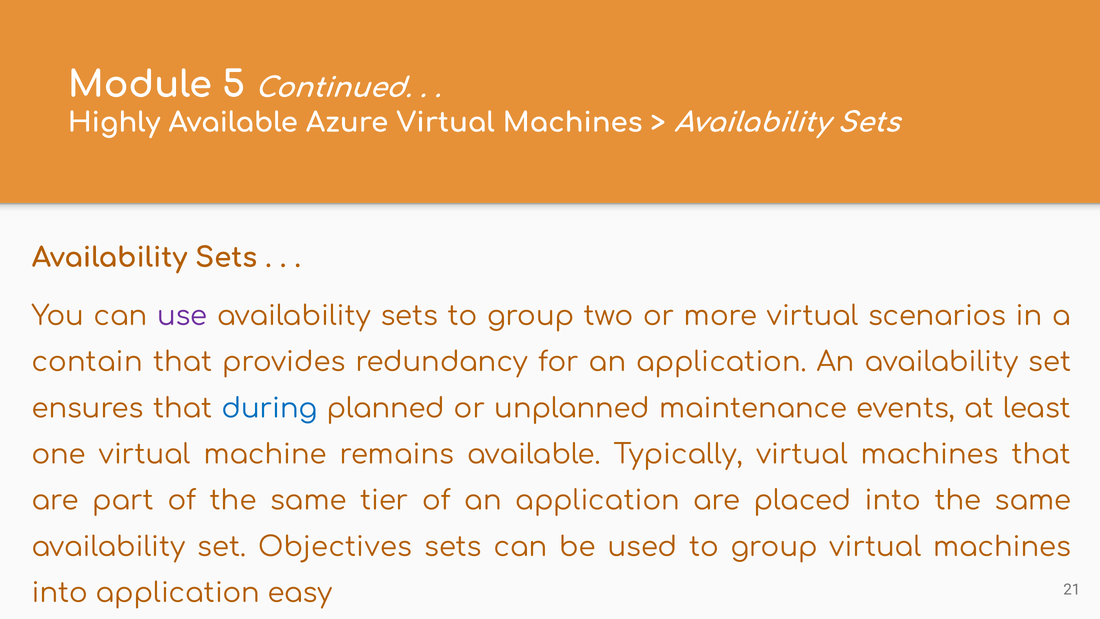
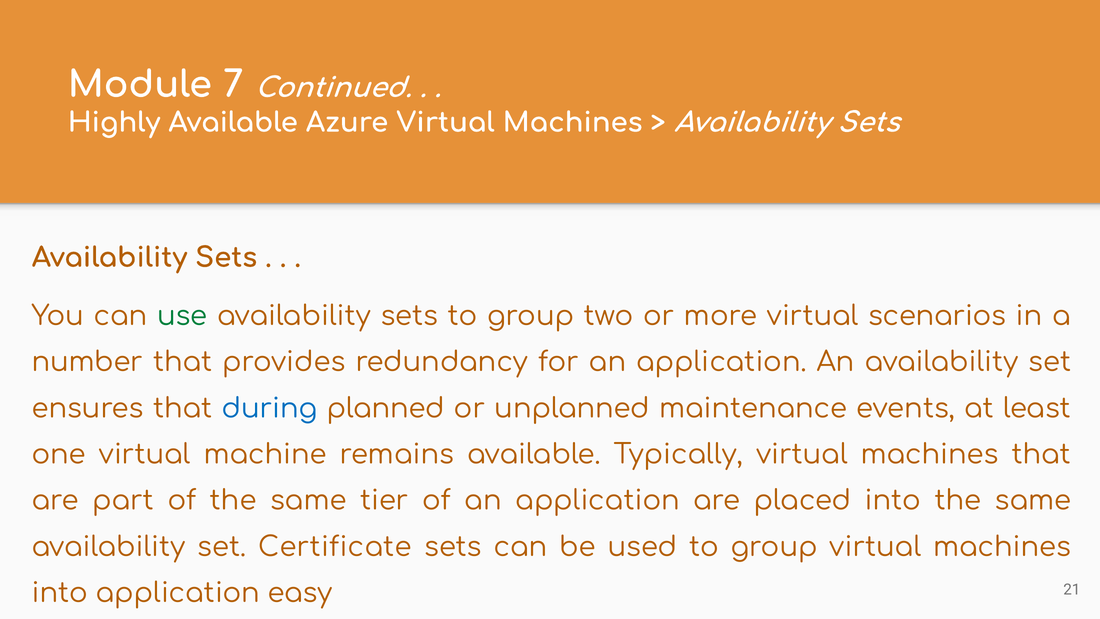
5: 5 -> 7
use colour: purple -> green
contain: contain -> number
Objectives: Objectives -> Certificate
